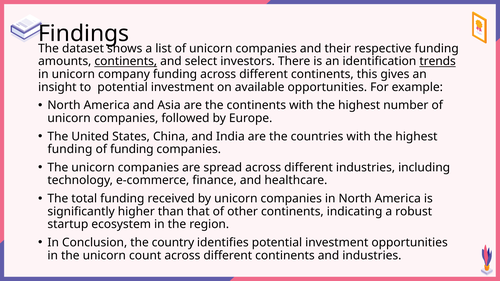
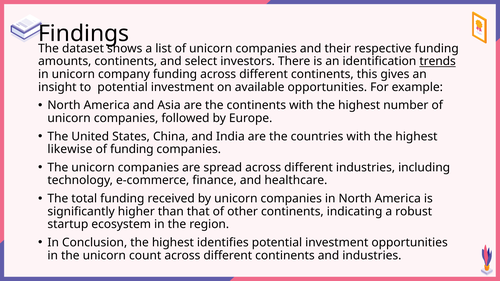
continents at (126, 61) underline: present -> none
funding at (70, 149): funding -> likewise
Conclusion the country: country -> highest
